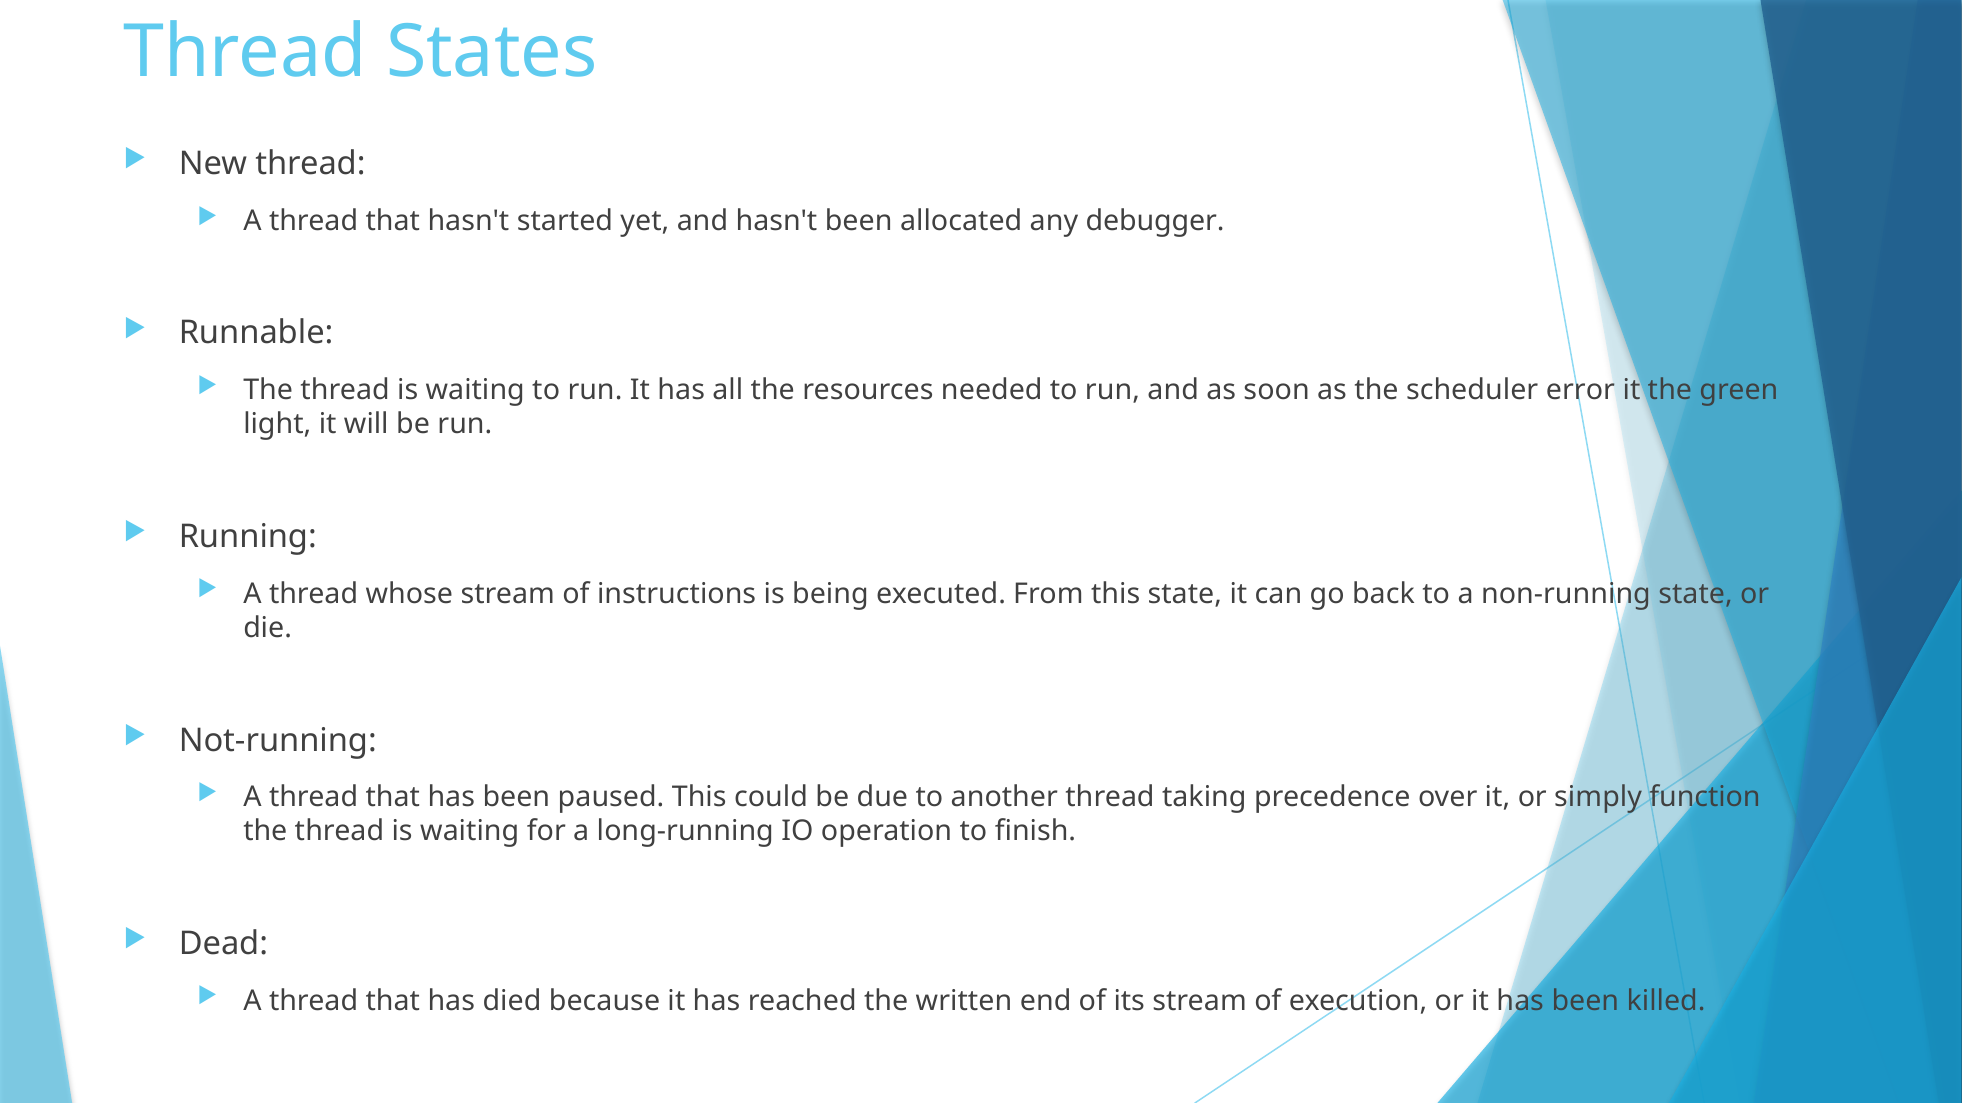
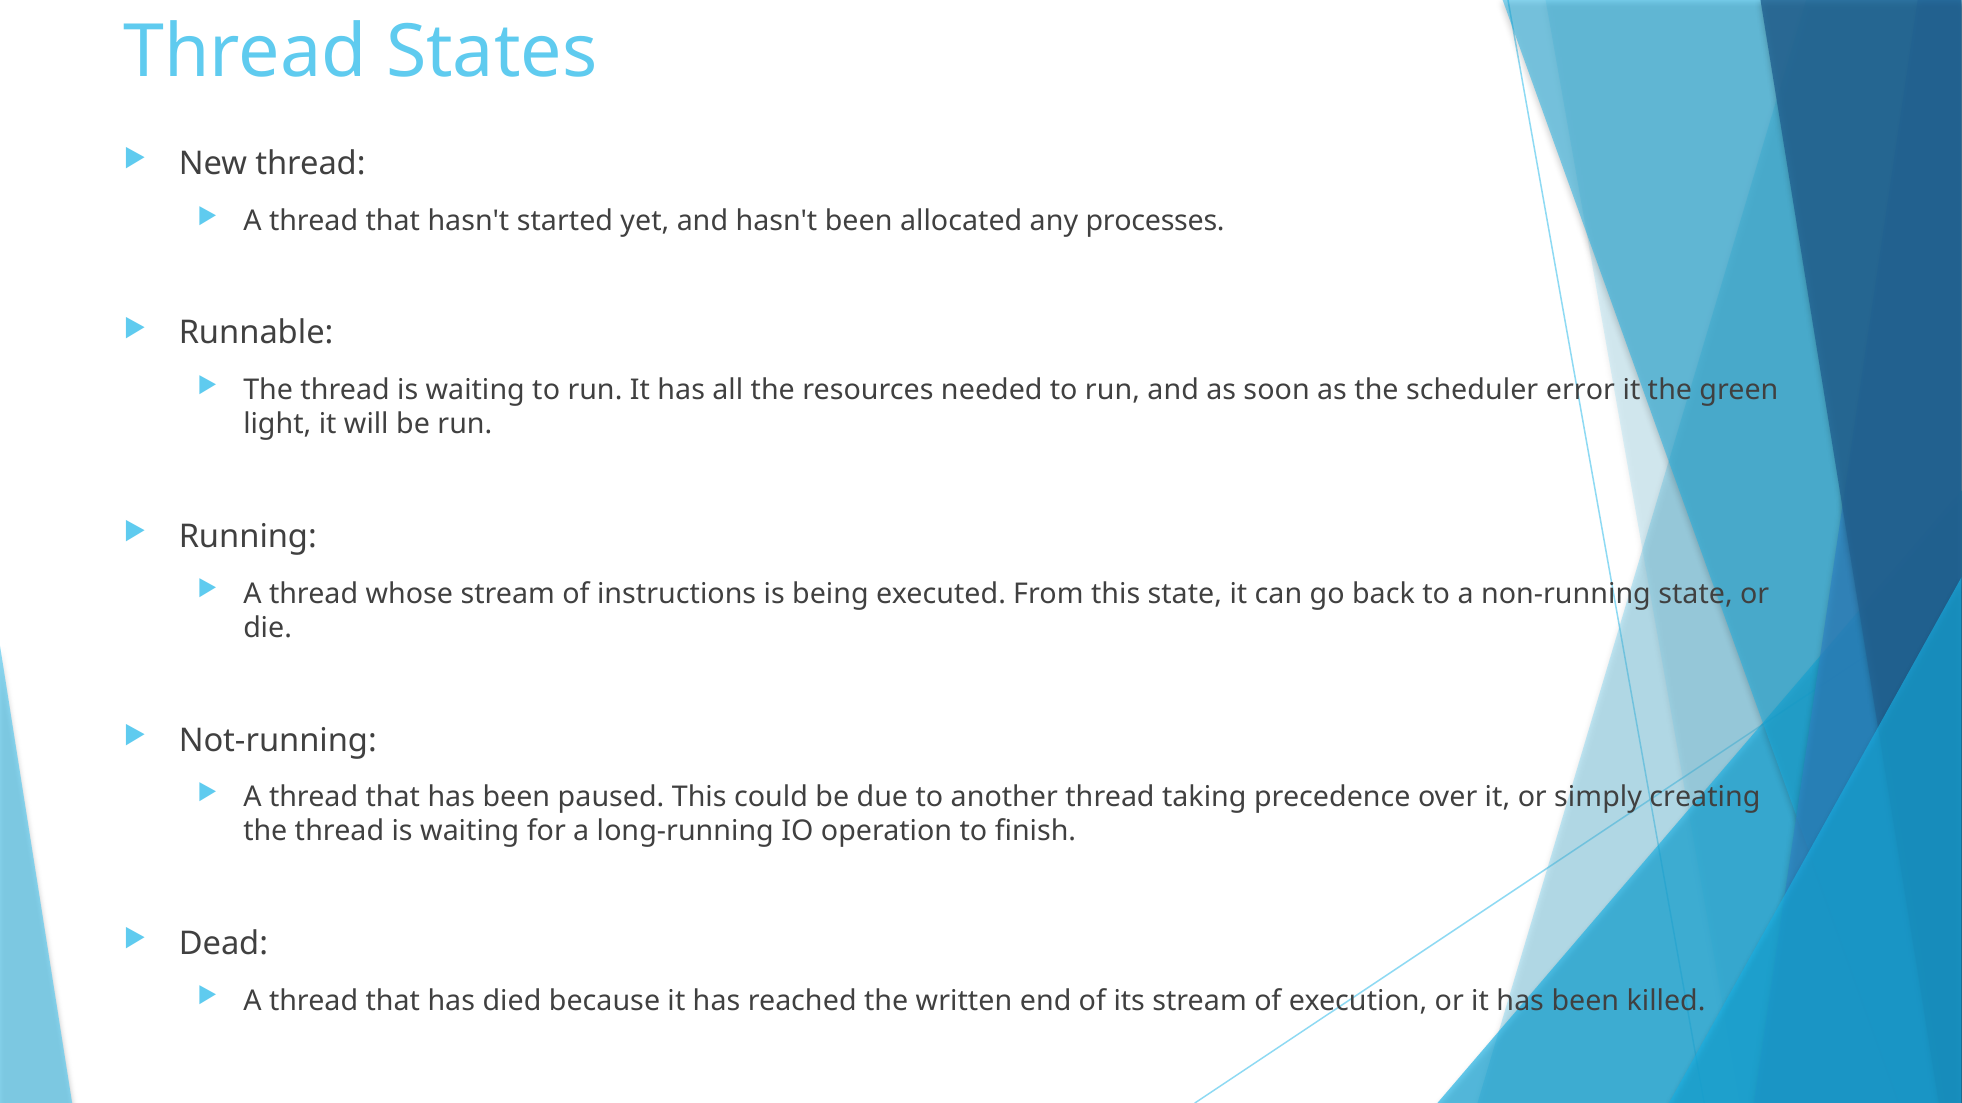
debugger: debugger -> processes
function: function -> creating
